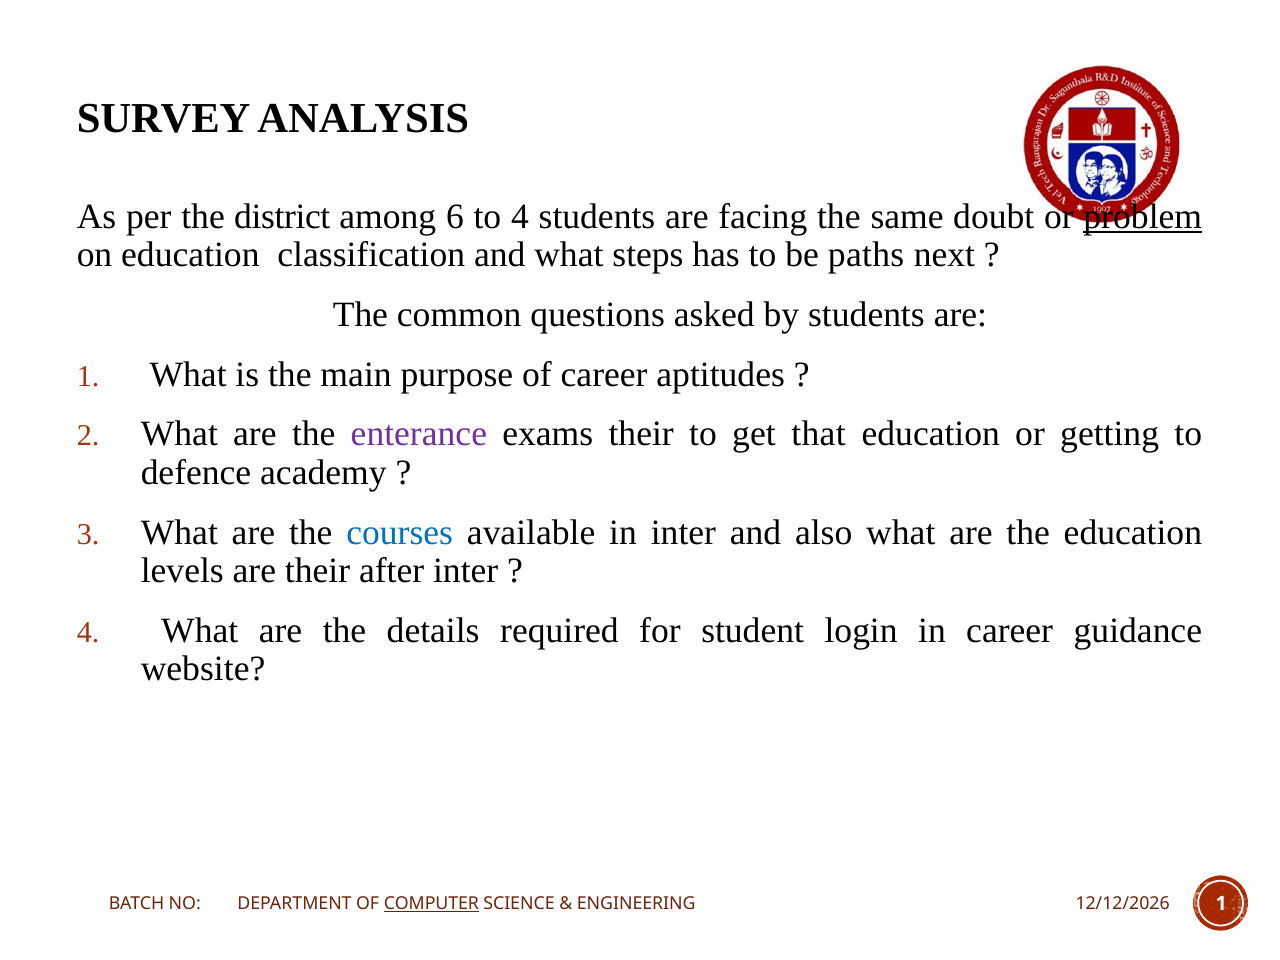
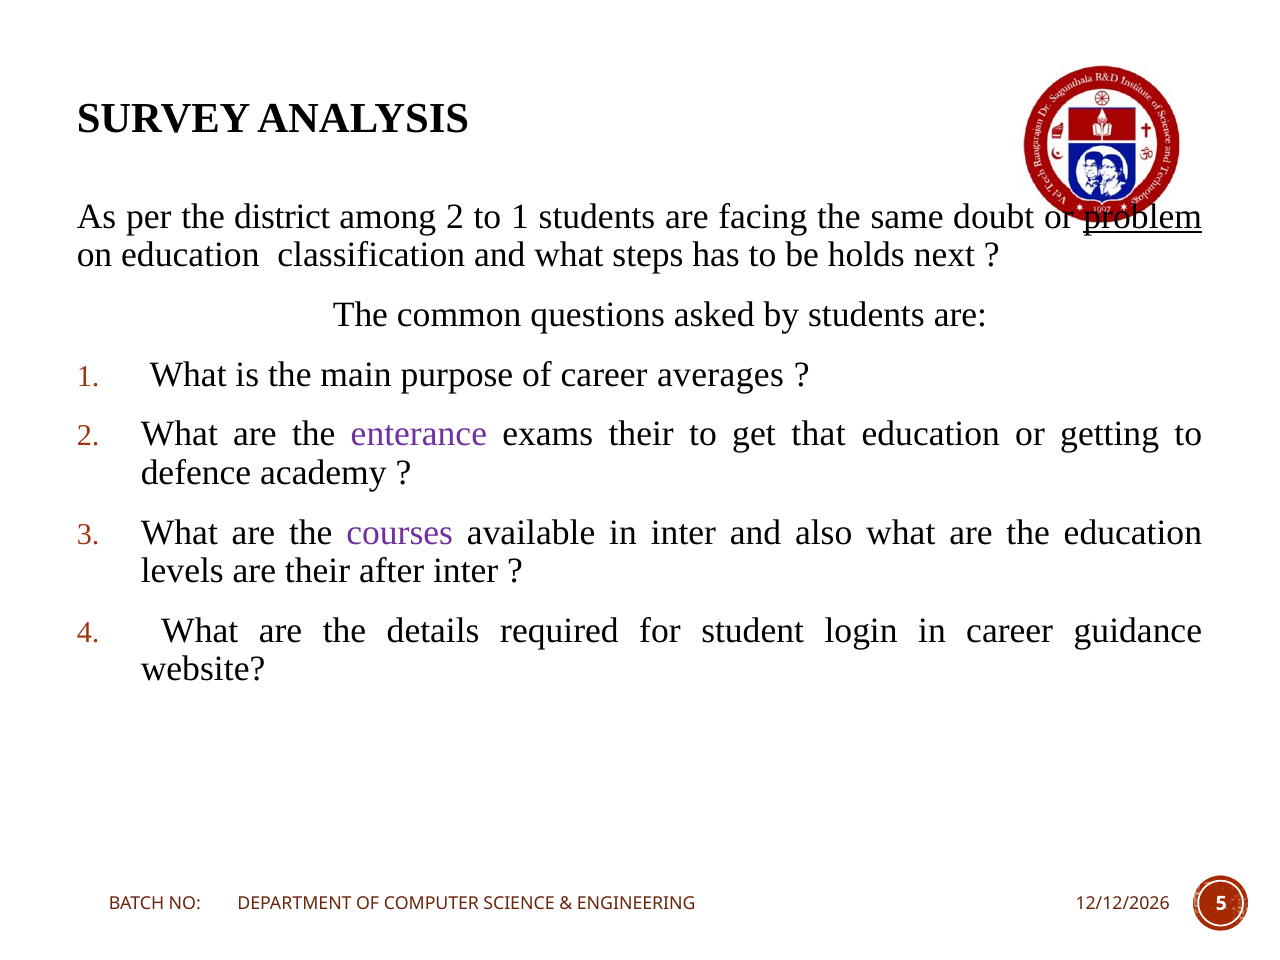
among 6: 6 -> 2
to 4: 4 -> 1
paths: paths -> holds
aptitudes: aptitudes -> averages
courses colour: blue -> purple
COMPUTER underline: present -> none
ENGINEERING 1: 1 -> 5
